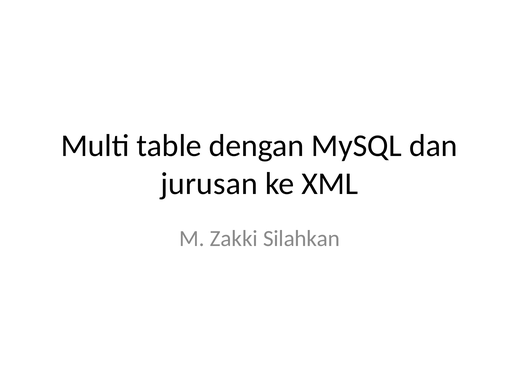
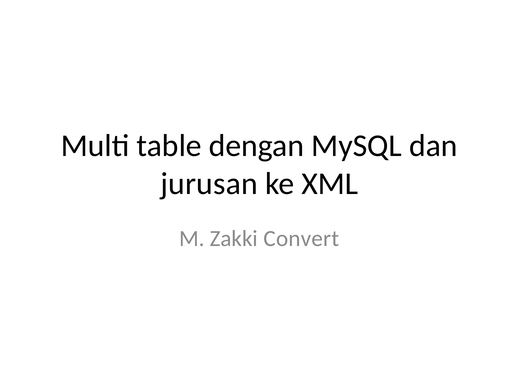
Silahkan: Silahkan -> Convert
